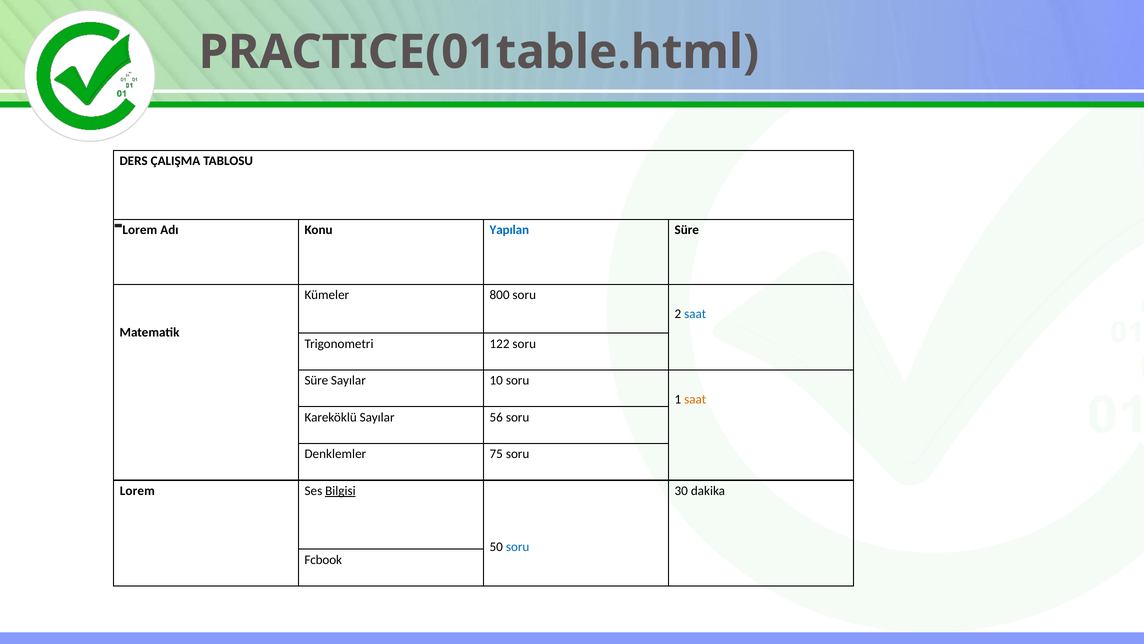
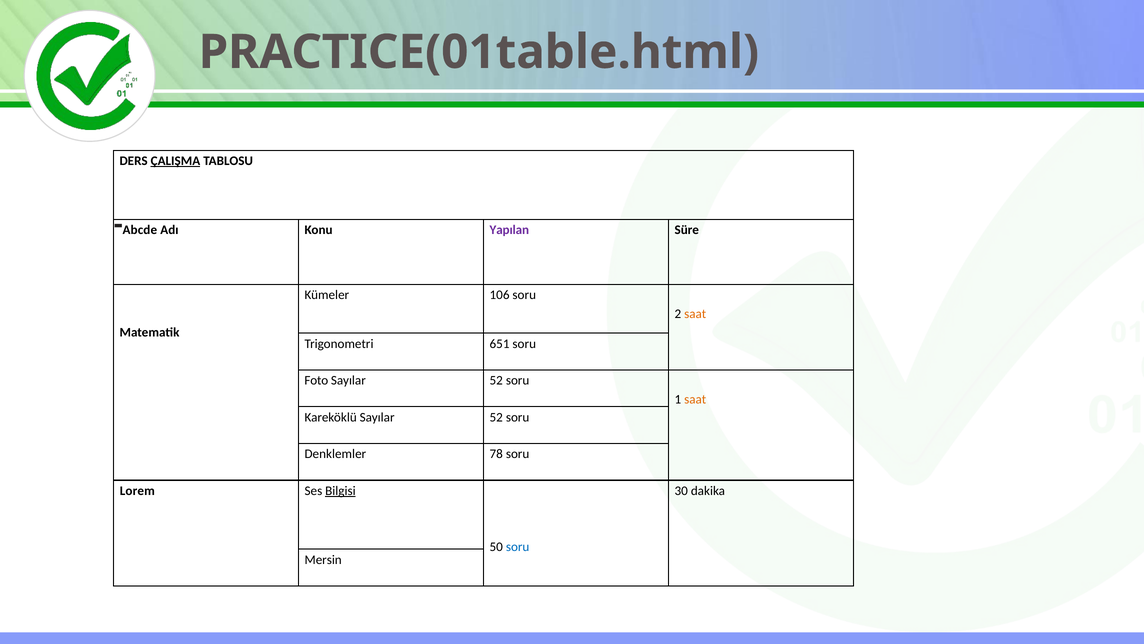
ÇALIŞMA underline: none -> present
Lorem at (140, 230): Lorem -> Abcde
Yapılan colour: blue -> purple
800: 800 -> 106
saat at (695, 314) colour: blue -> orange
122: 122 -> 651
Süre at (316, 380): Süre -> Foto
10 at (496, 380): 10 -> 52
Kareköklü Sayılar 56: 56 -> 52
75: 75 -> 78
Fcbook: Fcbook -> Mersin
